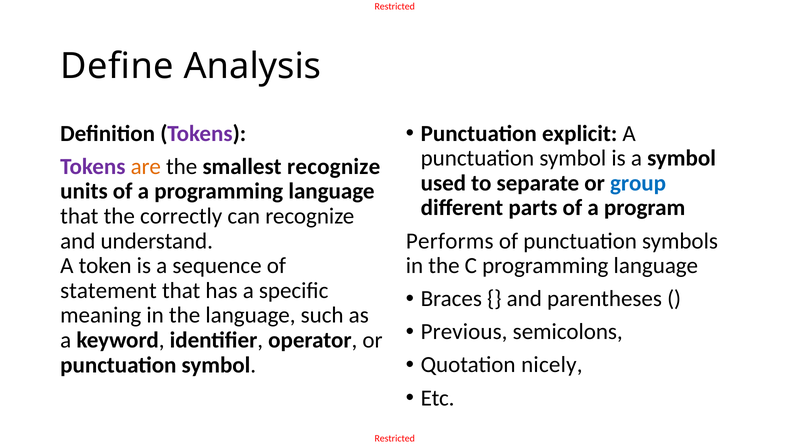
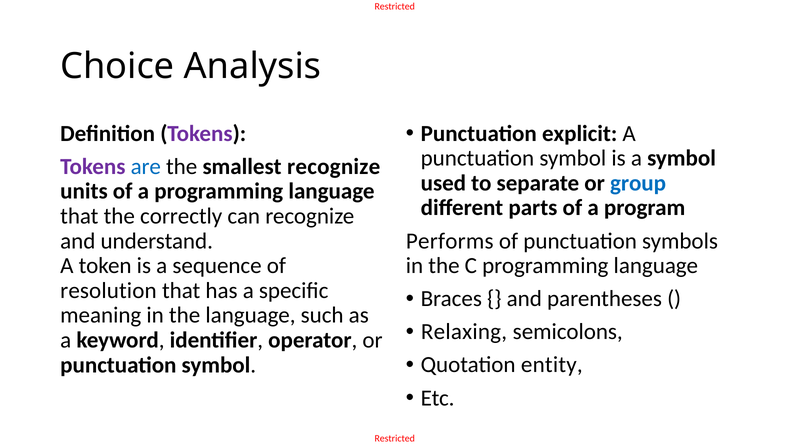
Define: Define -> Choice
are colour: orange -> blue
statement: statement -> resolution
Previous: Previous -> Relaxing
nicely: nicely -> entity
